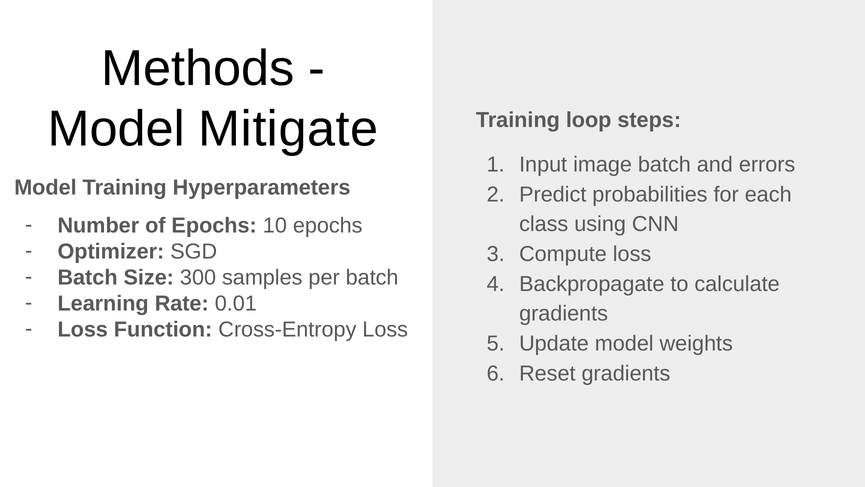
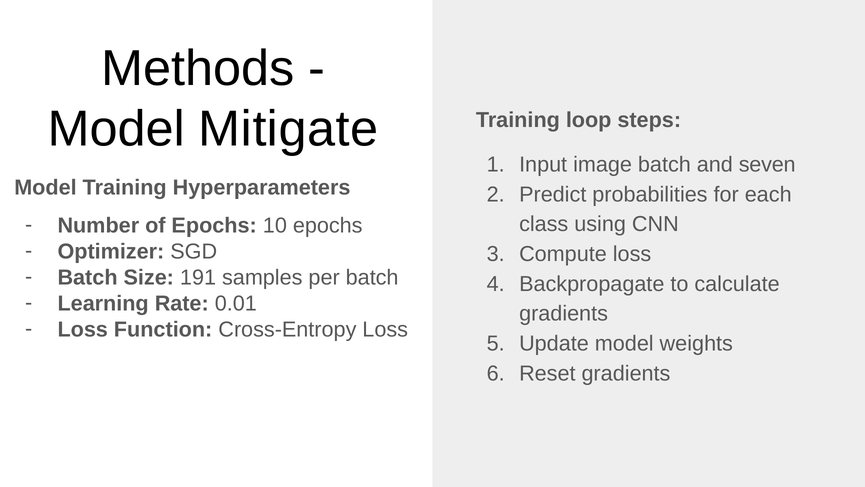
errors: errors -> seven
300: 300 -> 191
